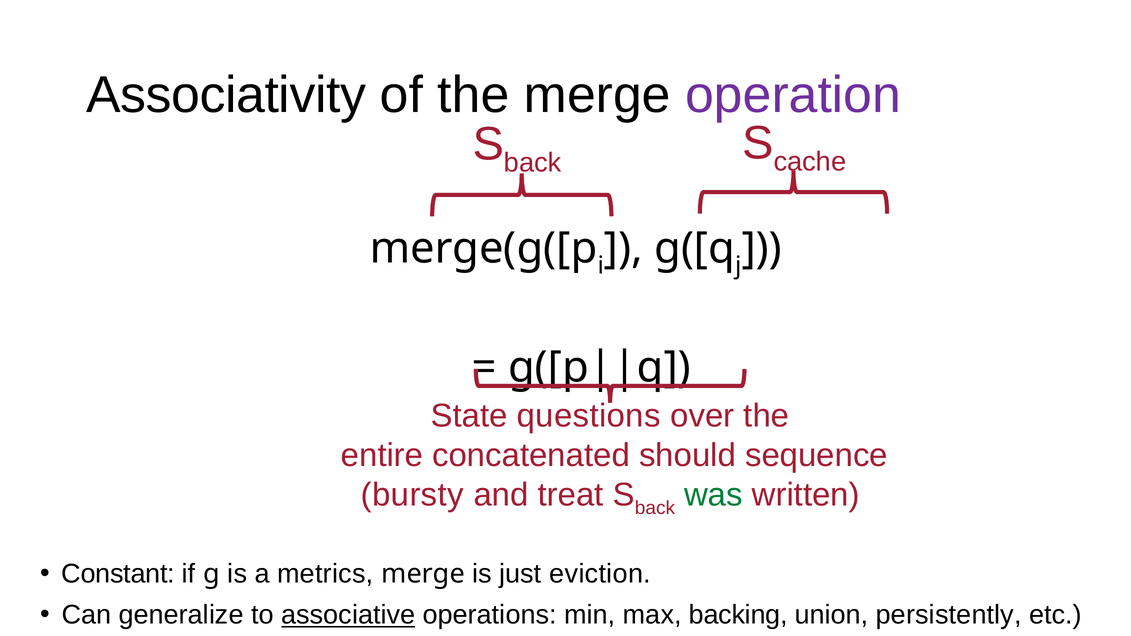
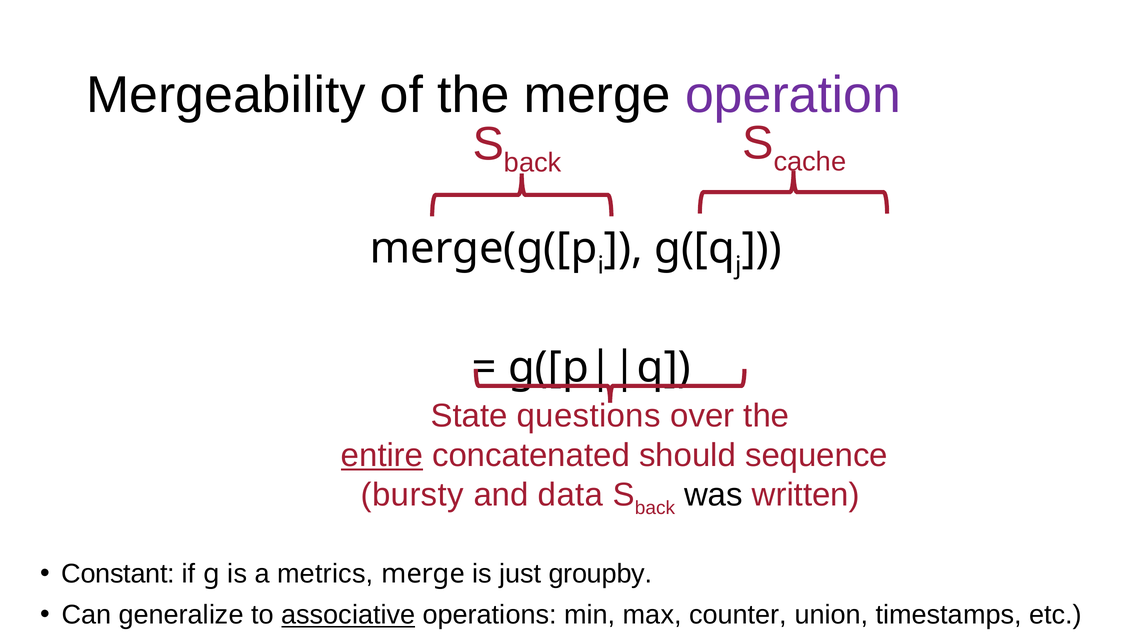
Associativity: Associativity -> Mergeability
entire underline: none -> present
treat: treat -> data
was colour: green -> black
eviction: eviction -> groupby
backing: backing -> counter
persistently: persistently -> timestamps
